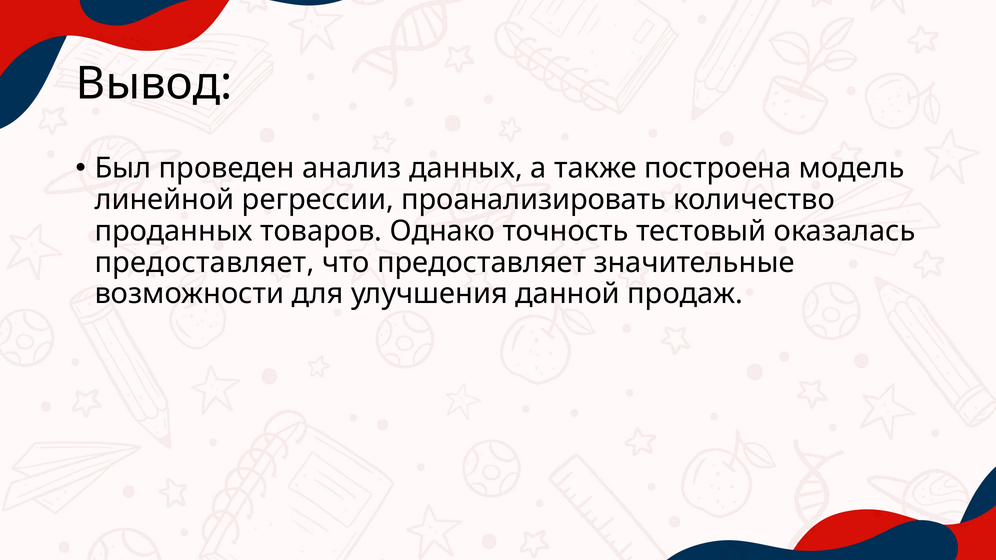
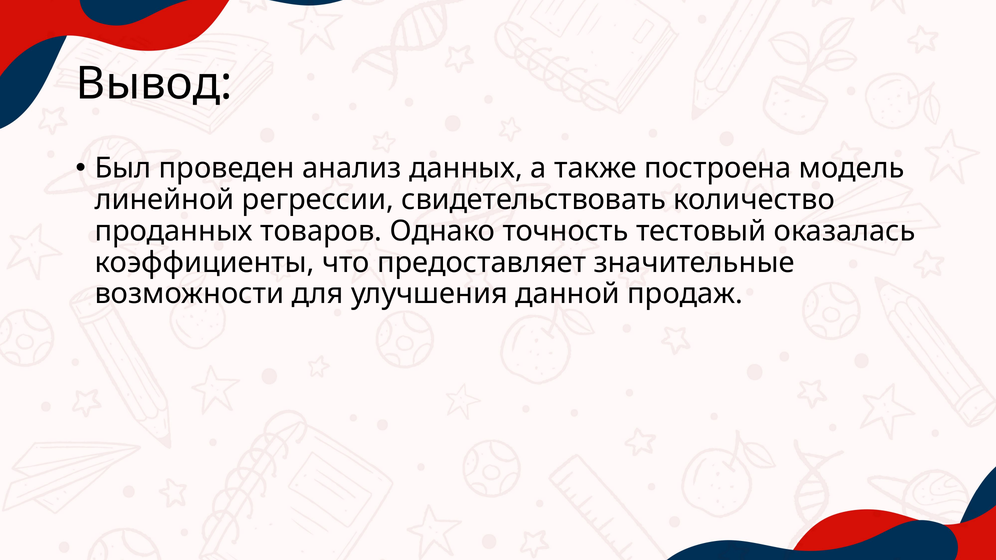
проанализировать: проанализировать -> свидетельствовать
предоставляет at (204, 263): предоставляет -> коэффициенты
